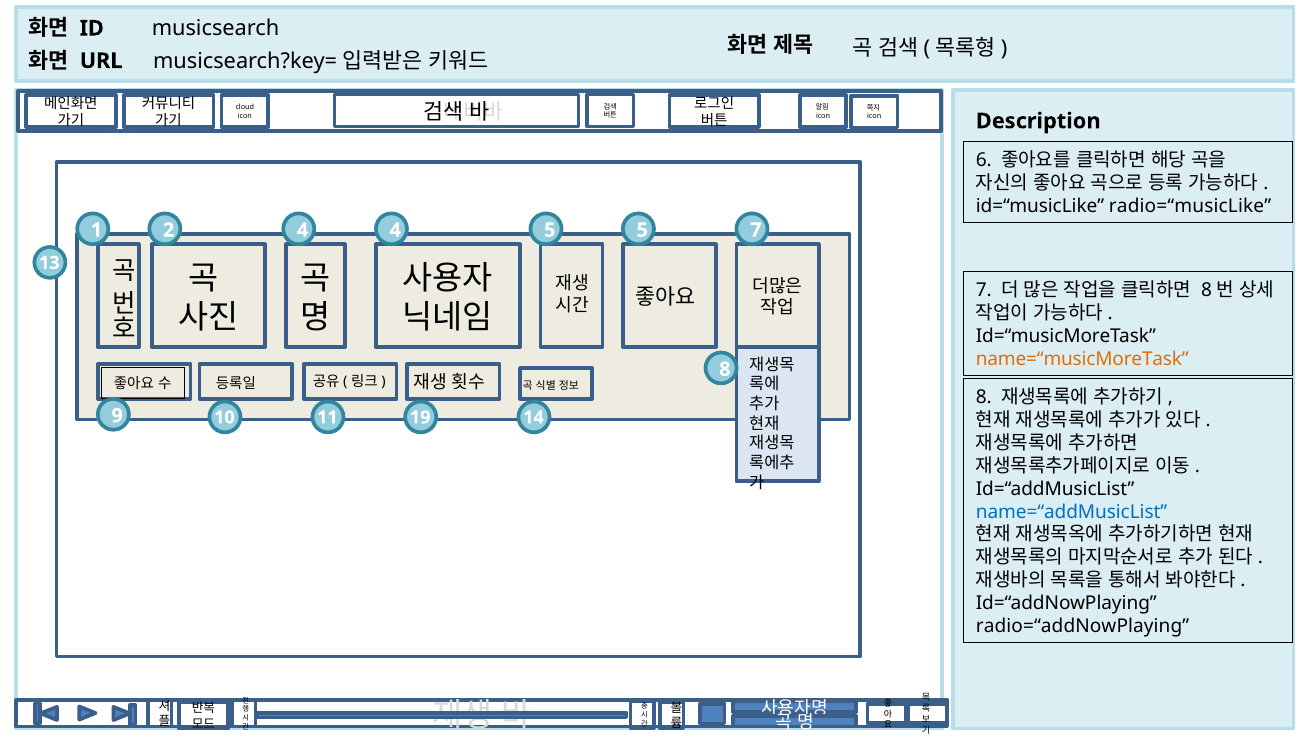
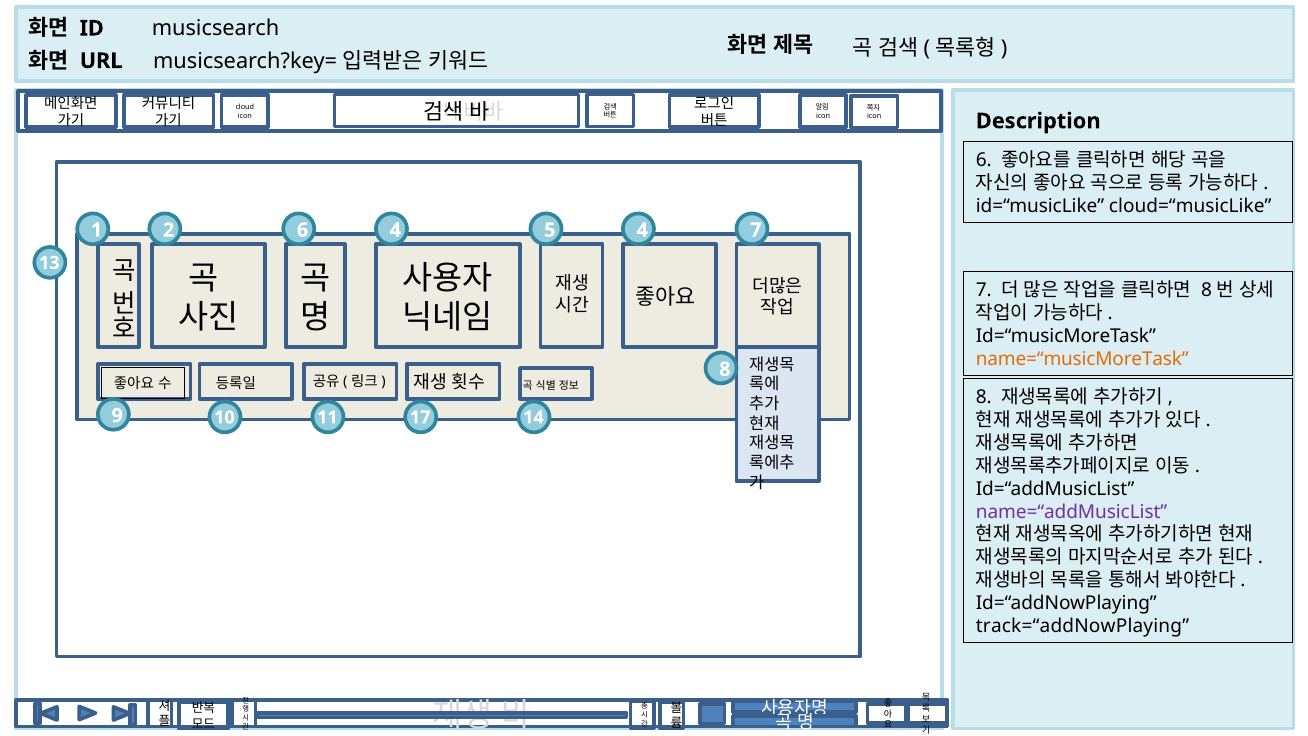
radio=“musicLike: radio=“musicLike -> cloud=“musicLike
2 4: 4 -> 6
4 5: 5 -> 4
19: 19 -> 17
name=“addMusicList colour: blue -> purple
radio=“addNowPlaying: radio=“addNowPlaying -> track=“addNowPlaying
